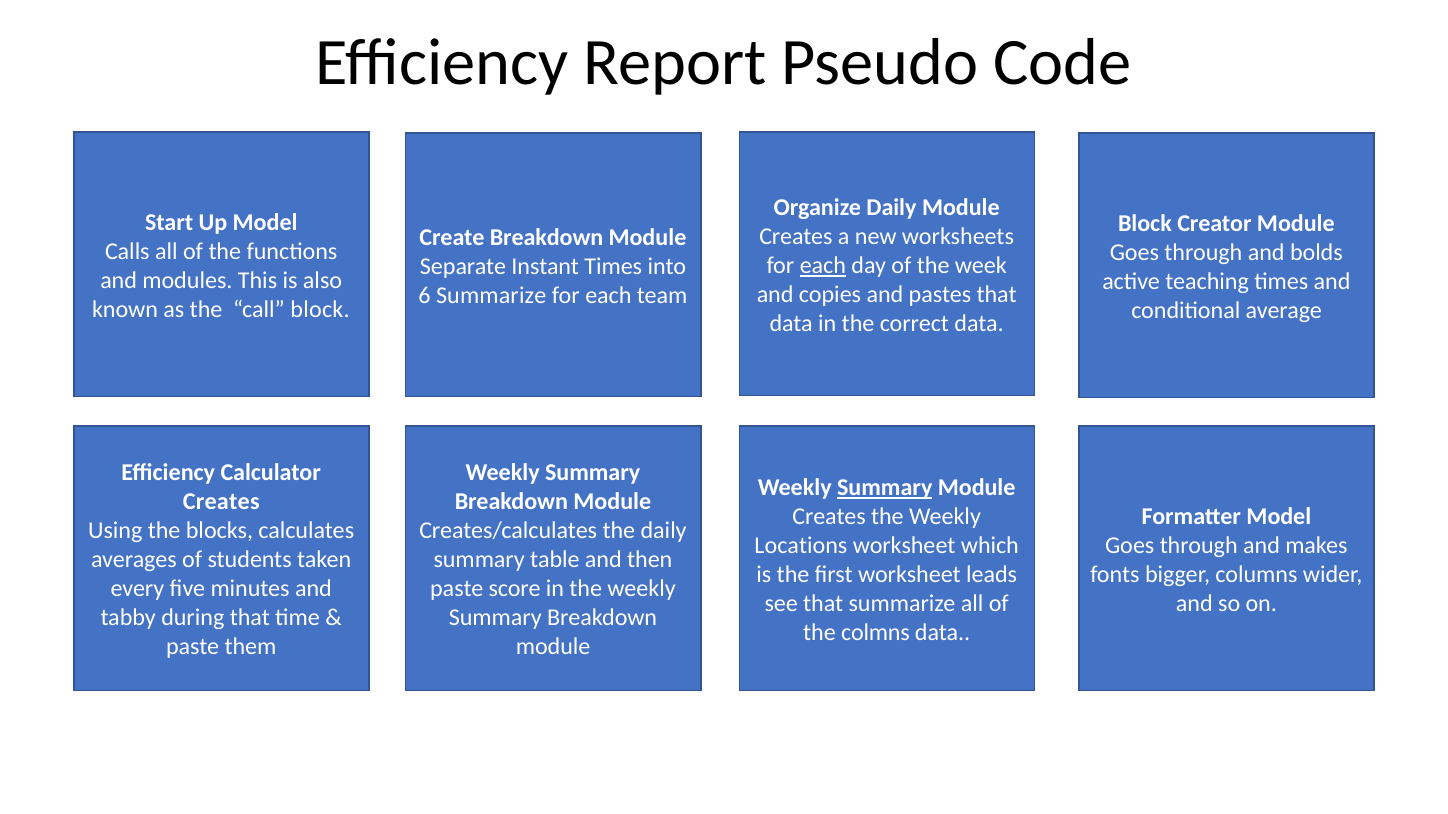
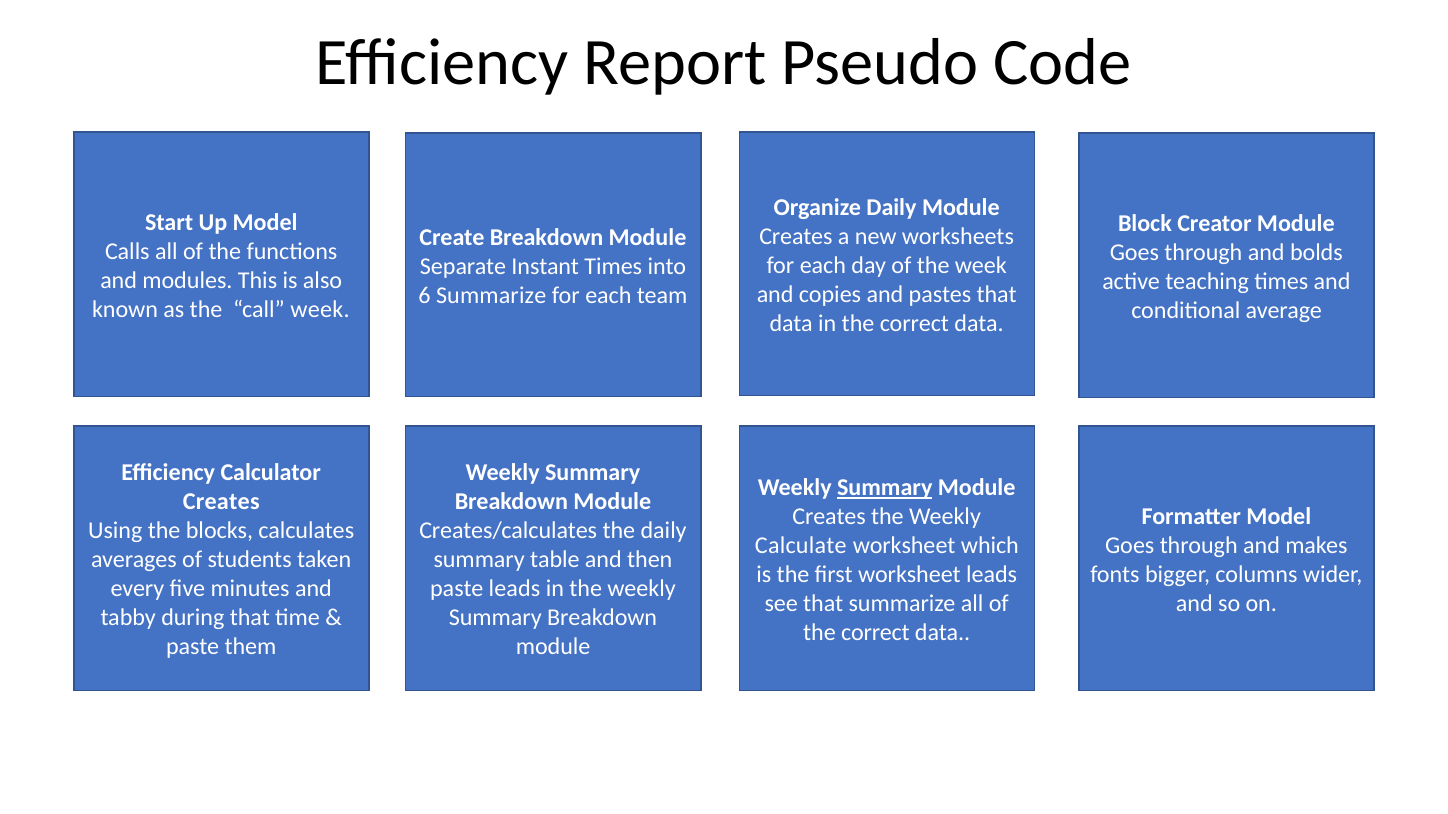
each at (823, 266) underline: present -> none
call block: block -> week
Locations: Locations -> Calculate
paste score: score -> leads
colmns at (875, 633): colmns -> correct
